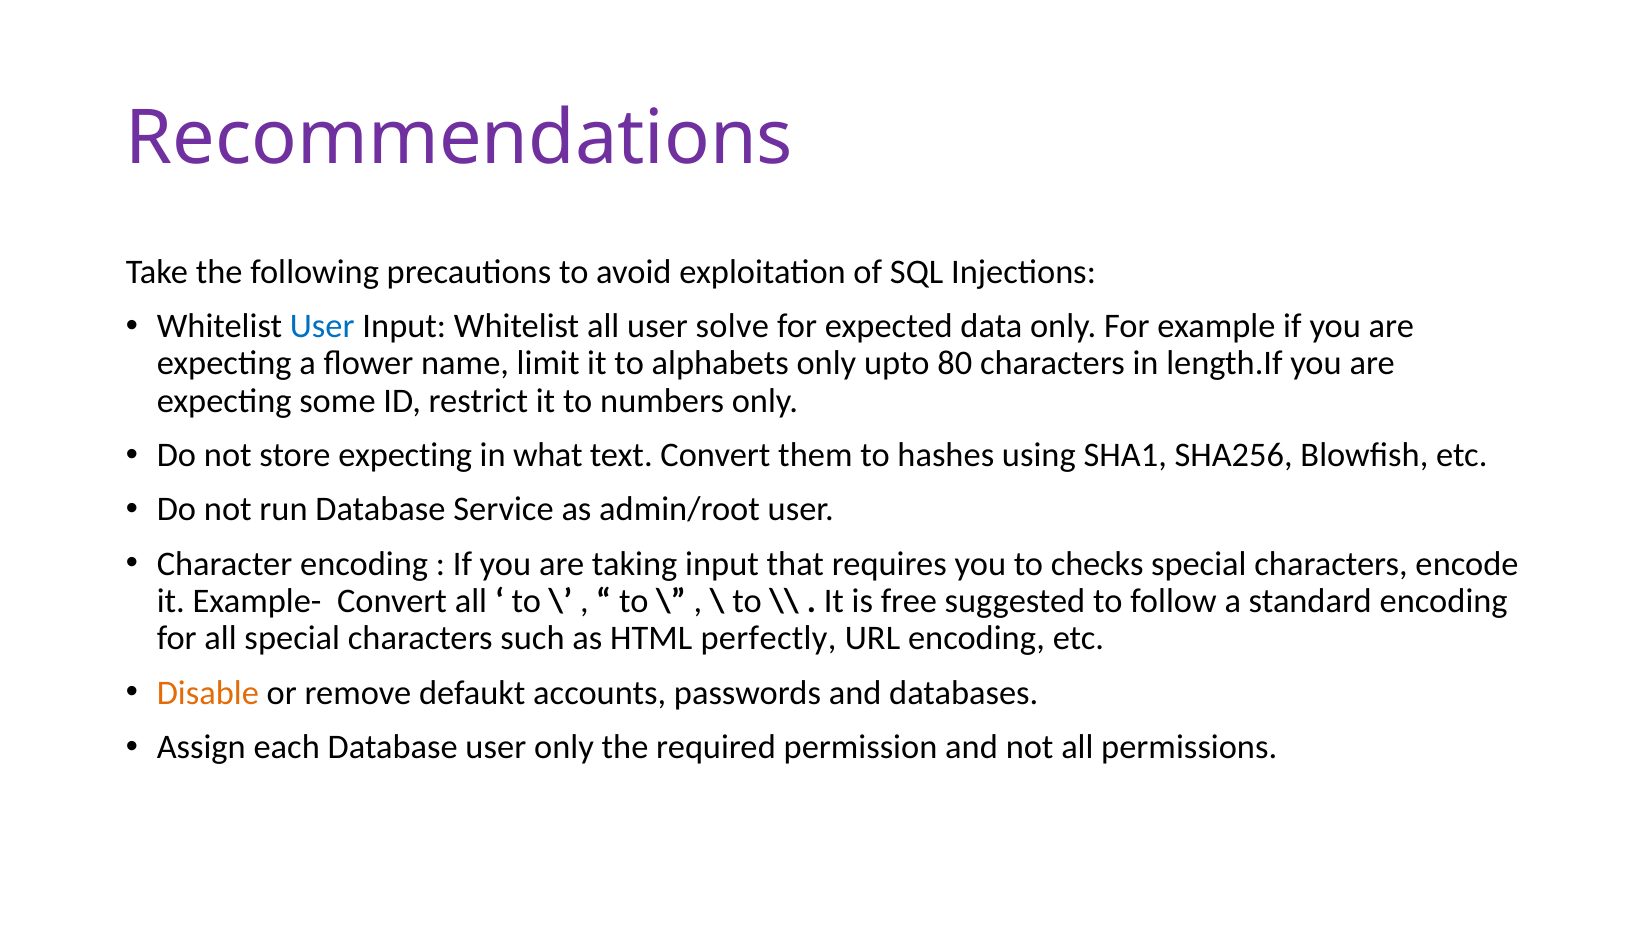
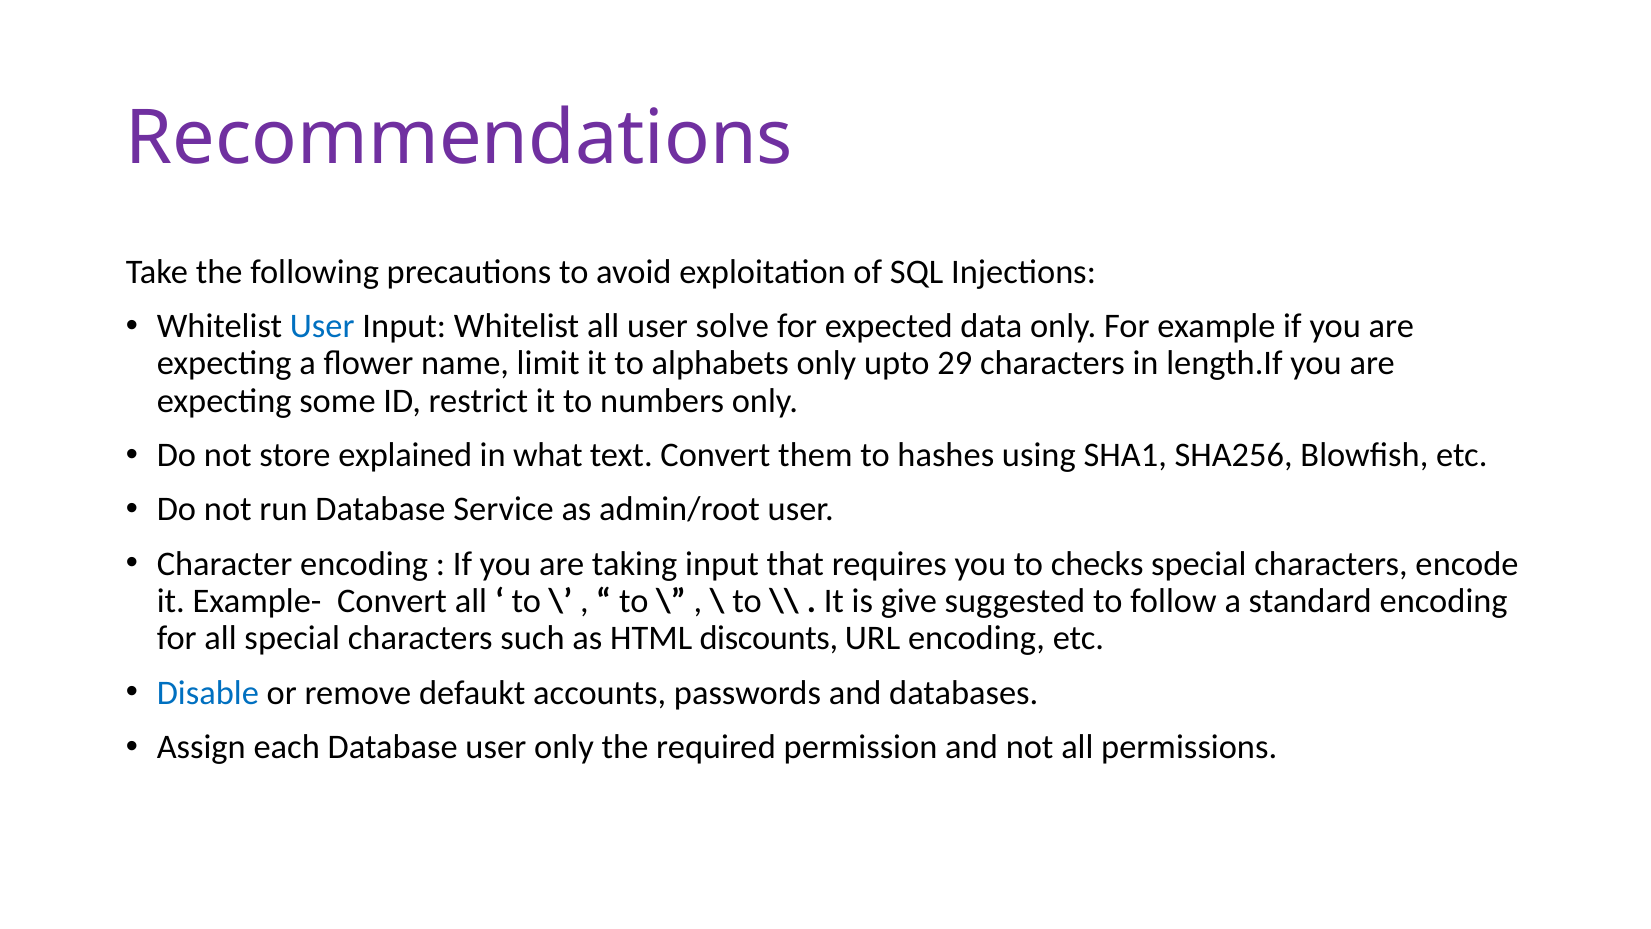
80: 80 -> 29
store expecting: expecting -> explained
free: free -> give
perfectly: perfectly -> discounts
Disable colour: orange -> blue
